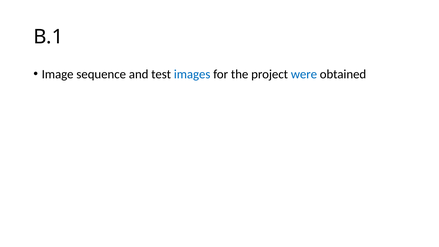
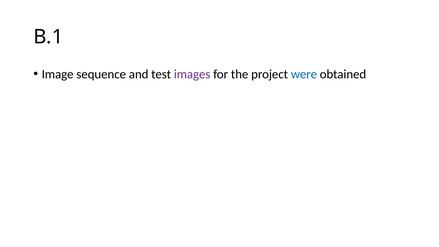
images colour: blue -> purple
